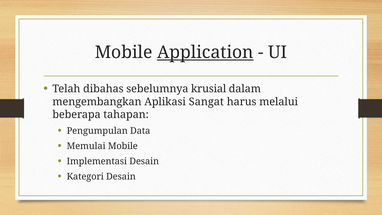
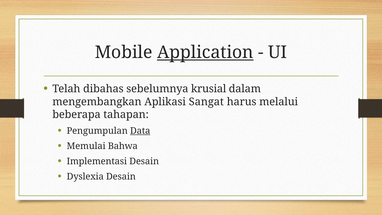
Data underline: none -> present
Memulai Mobile: Mobile -> Bahwa
Kategori: Kategori -> Dyslexia
